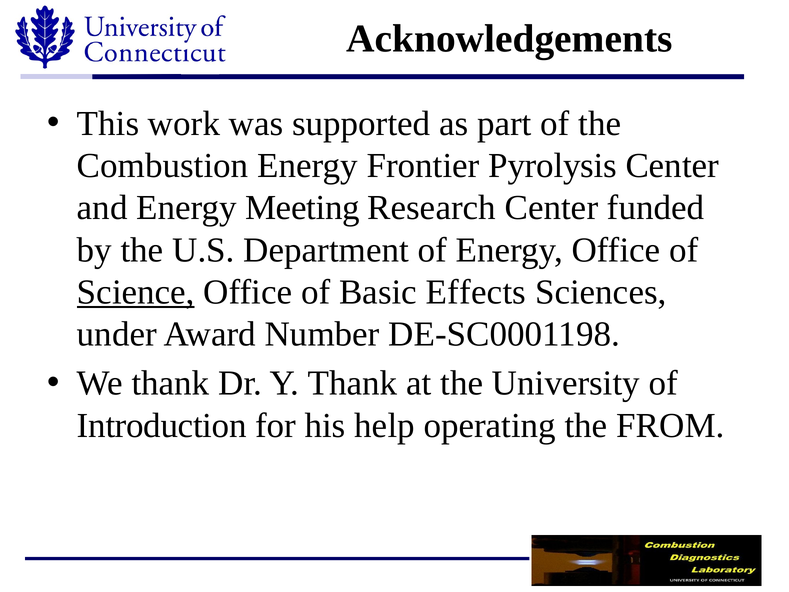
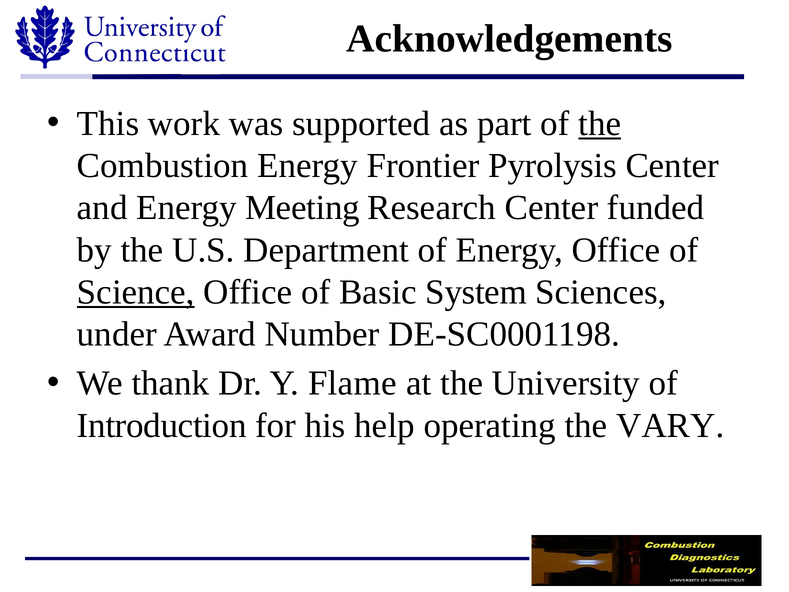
the at (600, 123) underline: none -> present
Effects: Effects -> System
Y Thank: Thank -> Flame
FROM: FROM -> VARY
